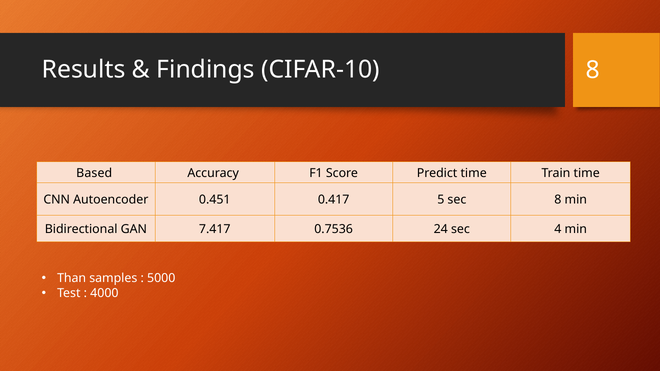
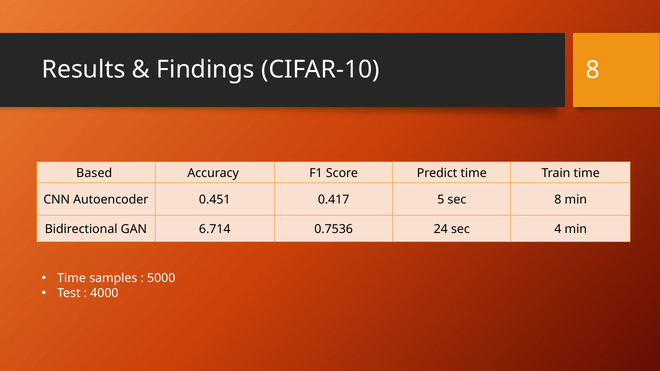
7.417: 7.417 -> 6.714
Than at (72, 279): Than -> Time
